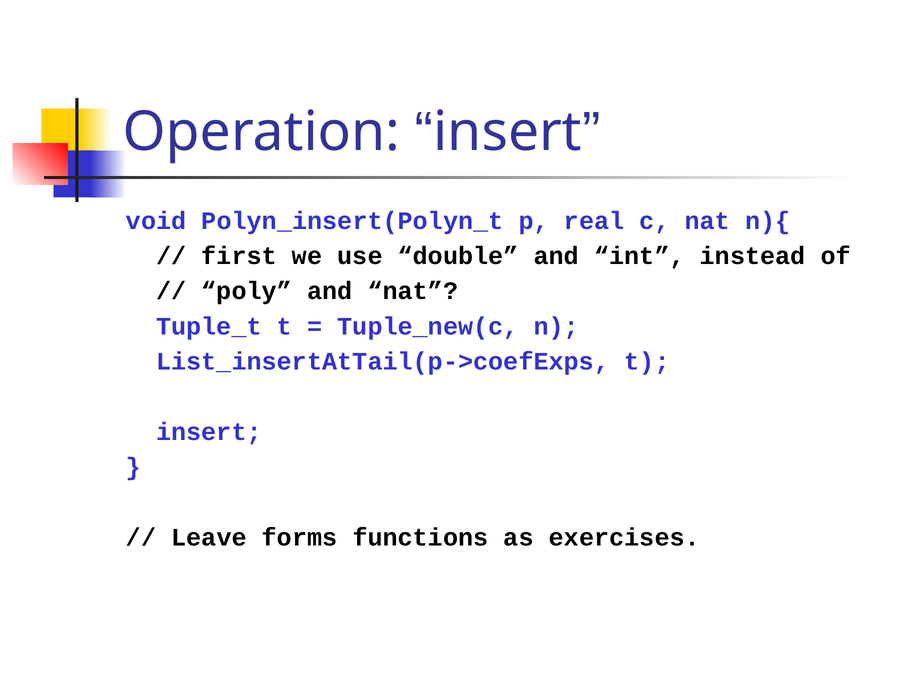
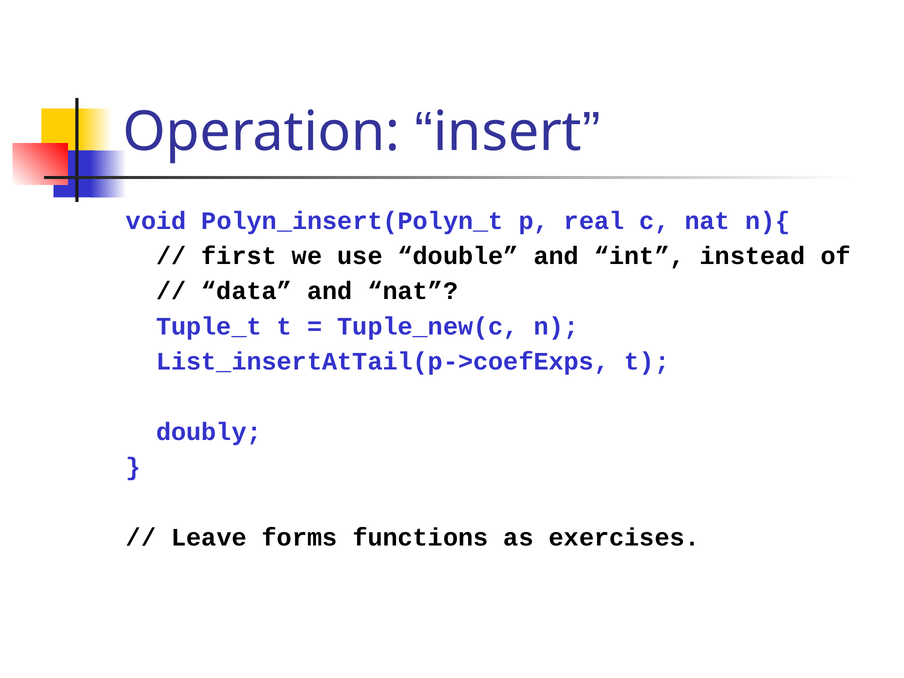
poly: poly -> data
insert at (209, 432): insert -> doubly
